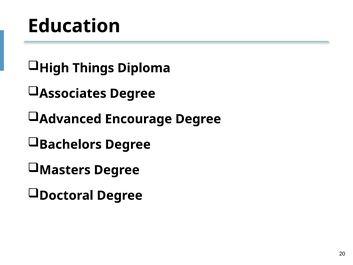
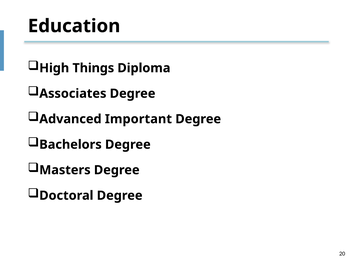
Encourage: Encourage -> Important
